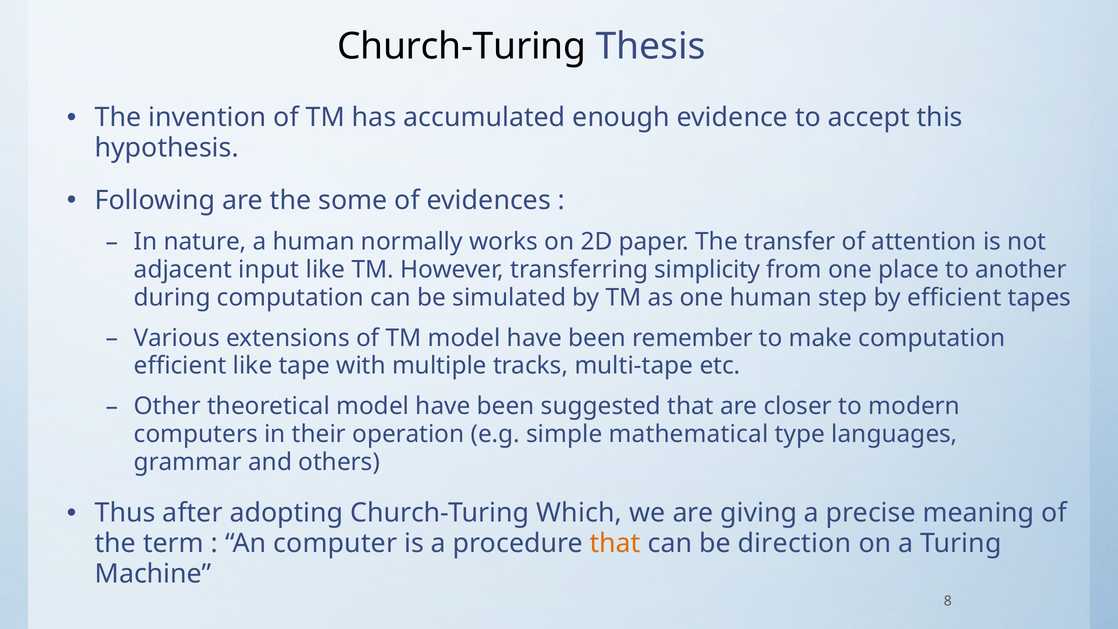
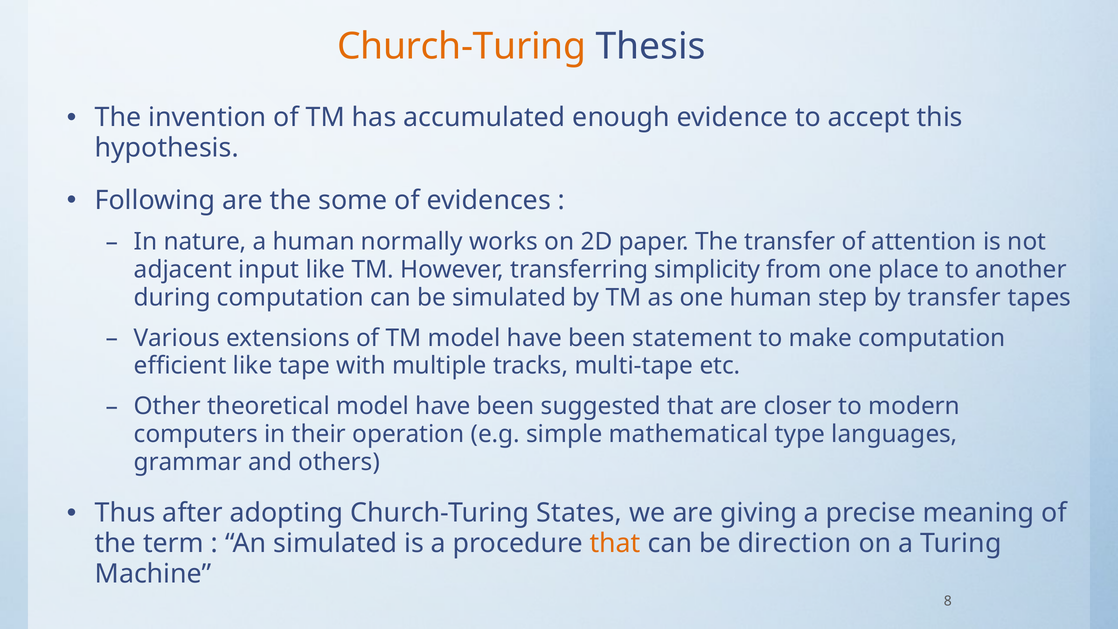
Church-Turing at (462, 47) colour: black -> orange
by efficient: efficient -> transfer
remember: remember -> statement
Which: Which -> States
An computer: computer -> simulated
